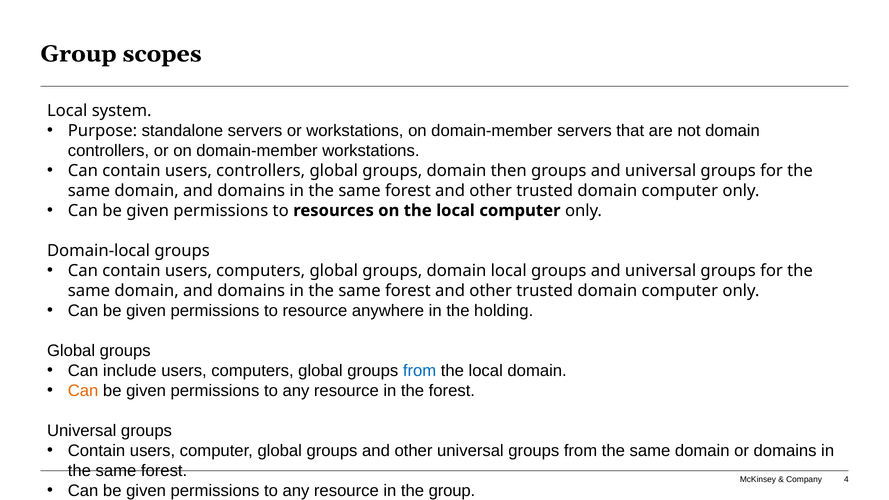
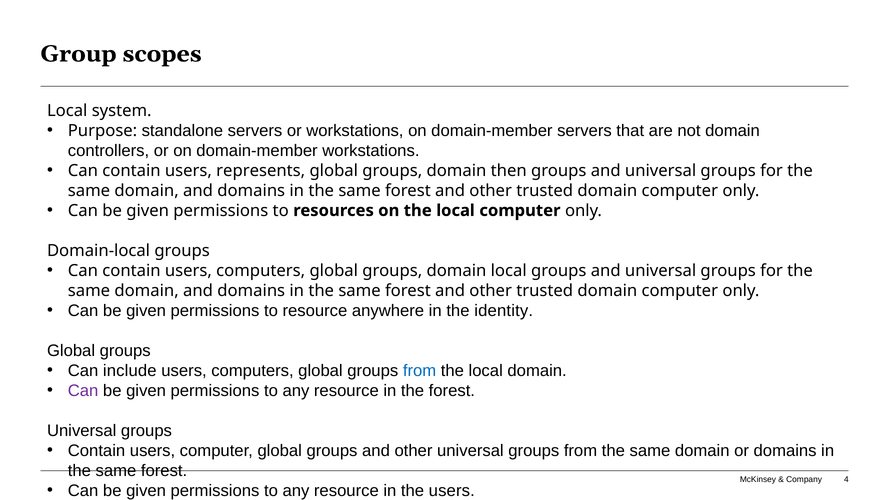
users controllers: controllers -> represents
holding: holding -> identity
Can at (83, 391) colour: orange -> purple
the group: group -> users
